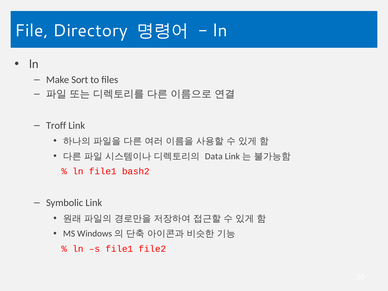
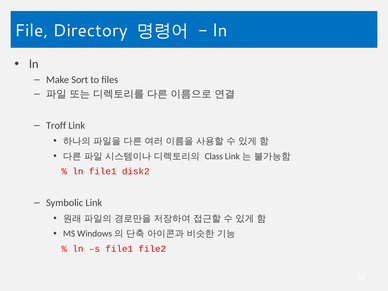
Data: Data -> Class
bash2: bash2 -> disk2
